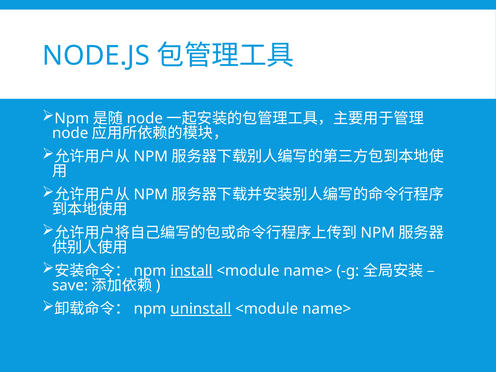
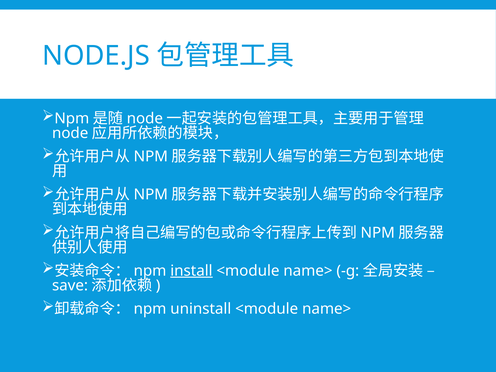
uninstall underline: present -> none
